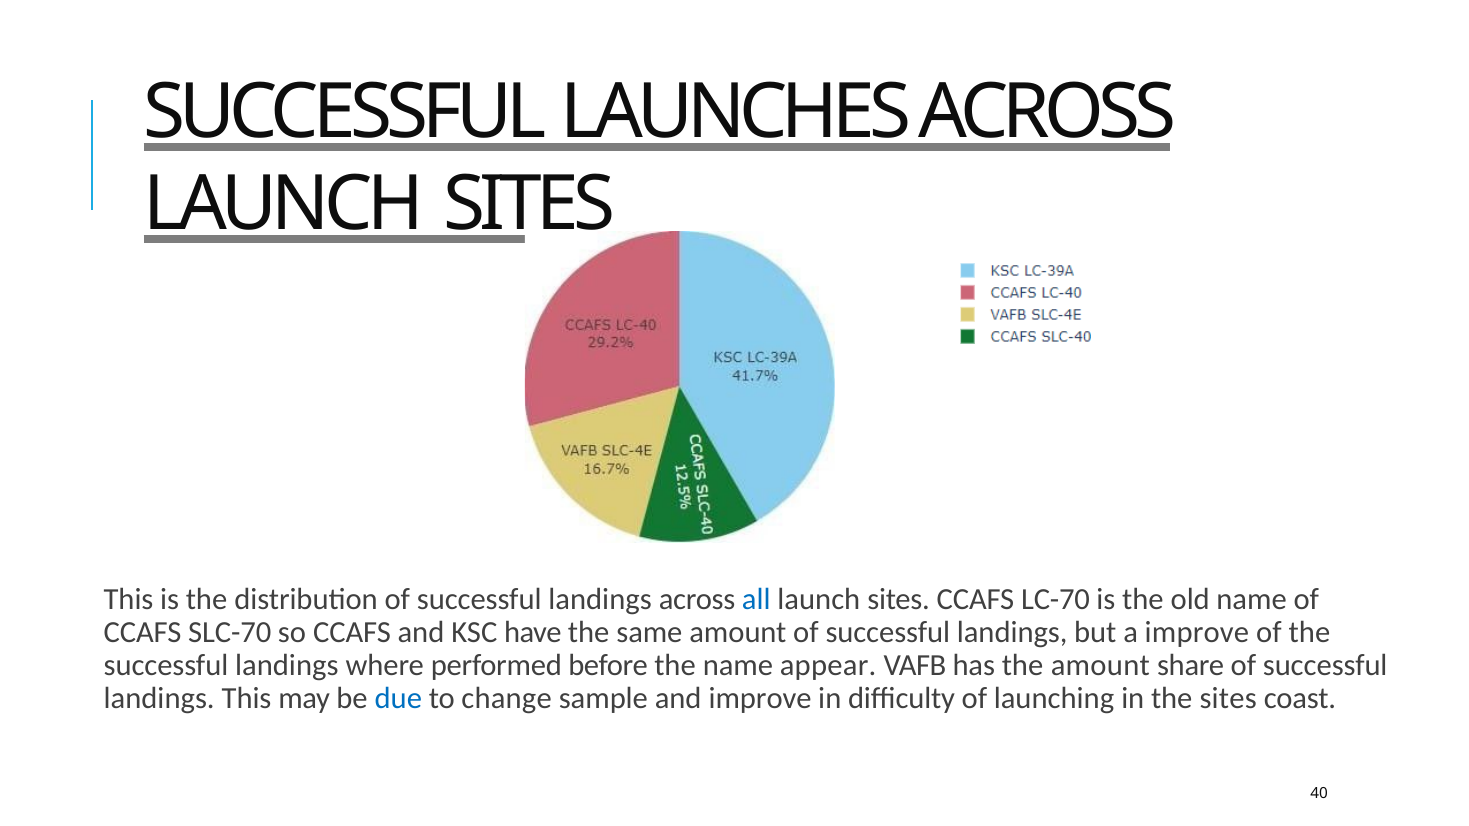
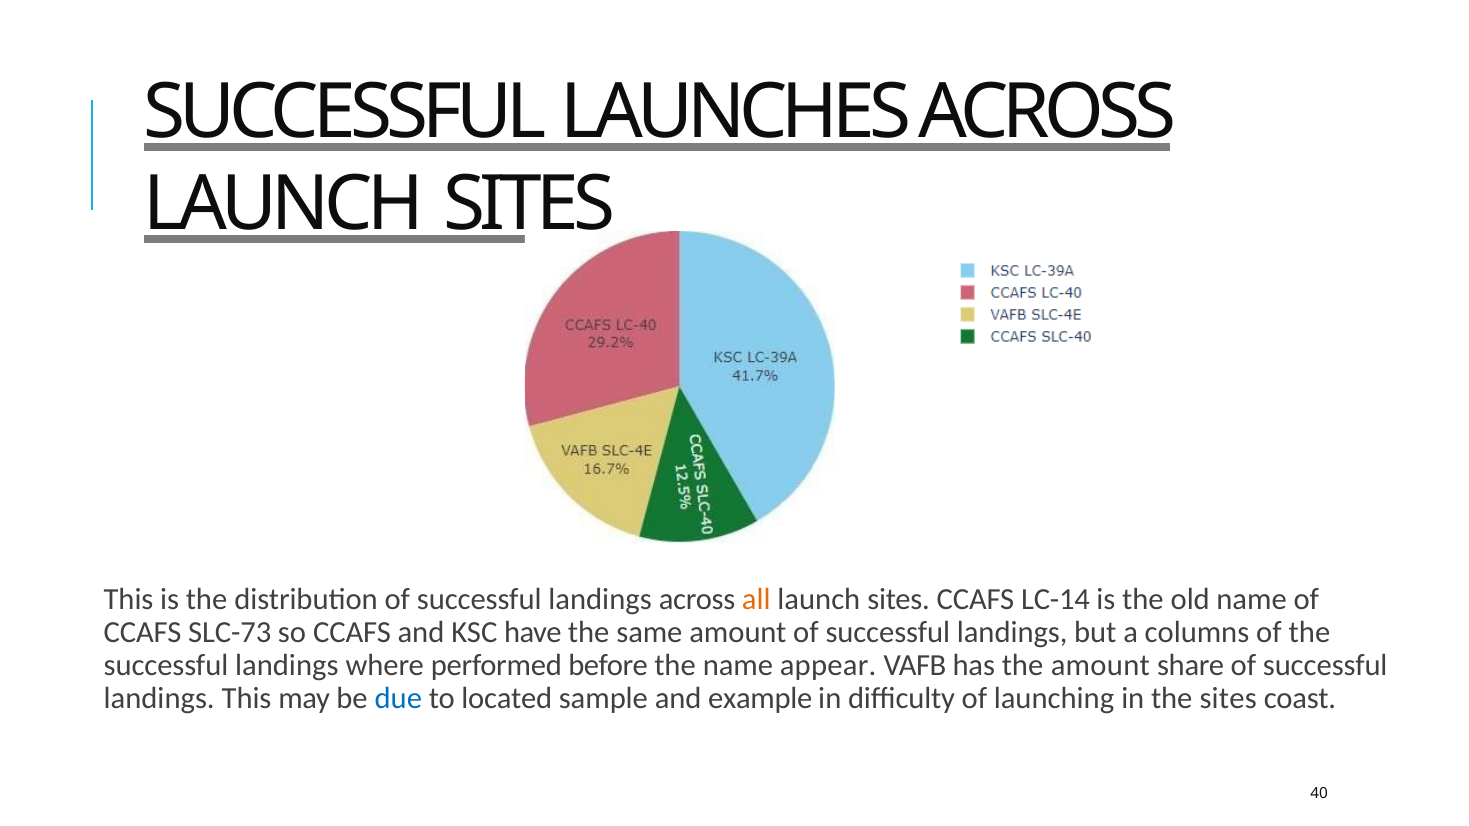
all colour: blue -> orange
LC-70: LC-70 -> LC-14
SLC-70: SLC-70 -> SLC-73
a improve: improve -> columns
change: change -> located
and improve: improve -> example
